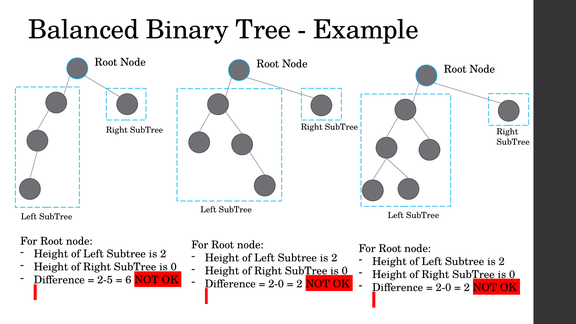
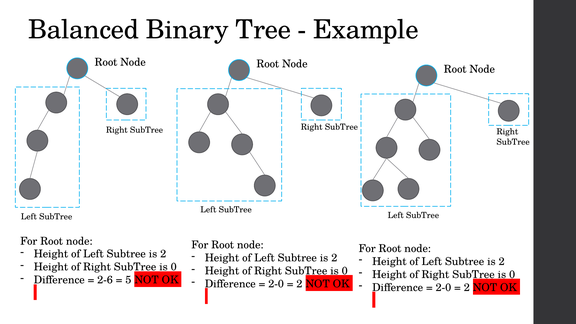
2-5: 2-5 -> 2-6
6: 6 -> 5
